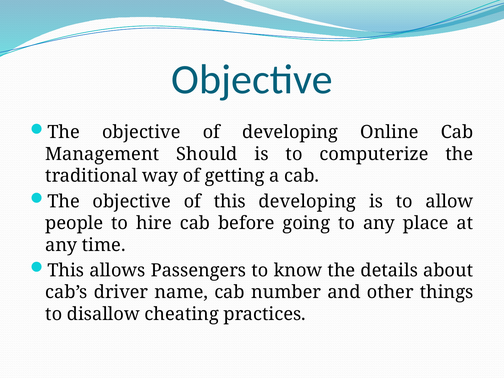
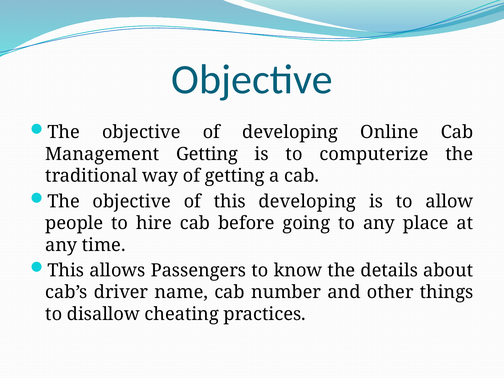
Management Should: Should -> Getting
